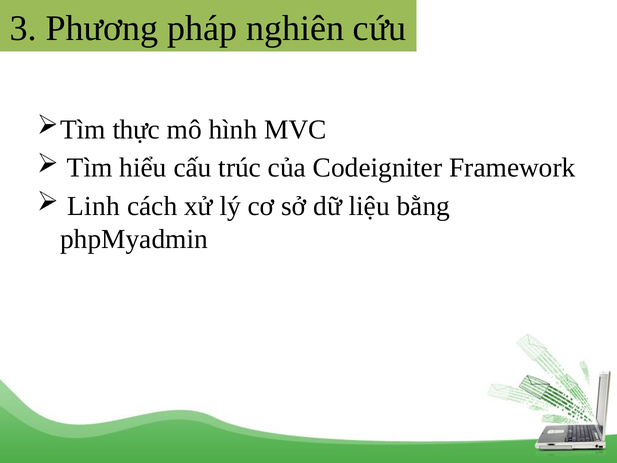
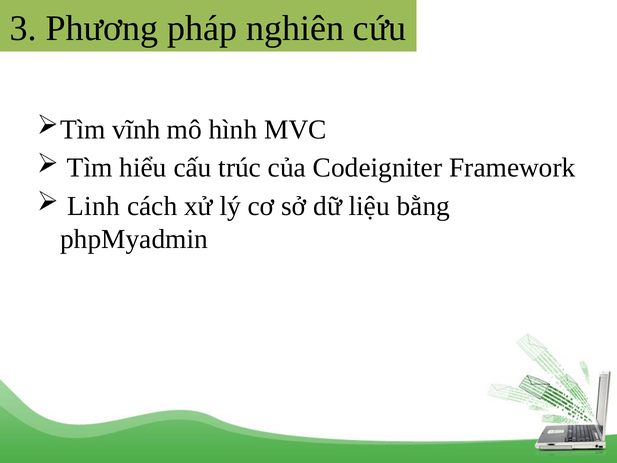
thực: thực -> vĩnh
